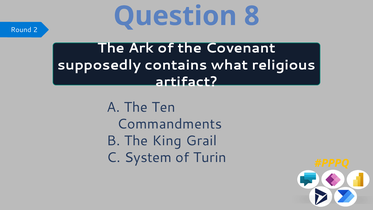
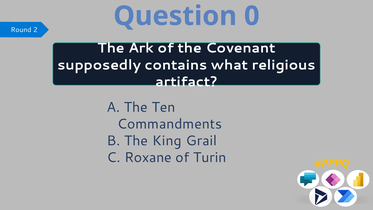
8: 8 -> 0
System: System -> Roxane
